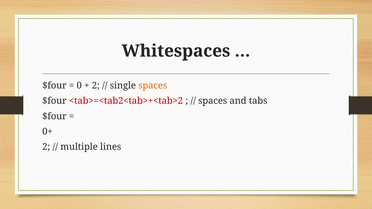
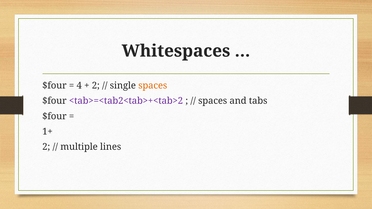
0: 0 -> 4
<tab>=<tab2<tab>+<tab>2 colour: red -> purple
0+: 0+ -> 1+
